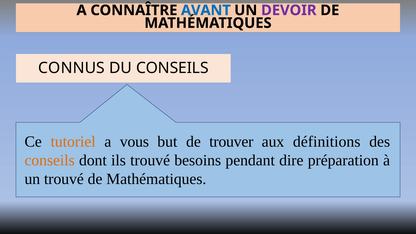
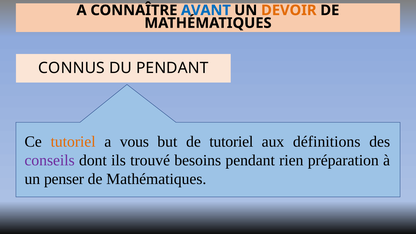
DEVOIR colour: purple -> orange
DU CONSEILS: CONSEILS -> PENDANT
de trouver: trouver -> tutoriel
conseils at (50, 160) colour: orange -> purple
dire: dire -> rien
un trouvé: trouvé -> penser
